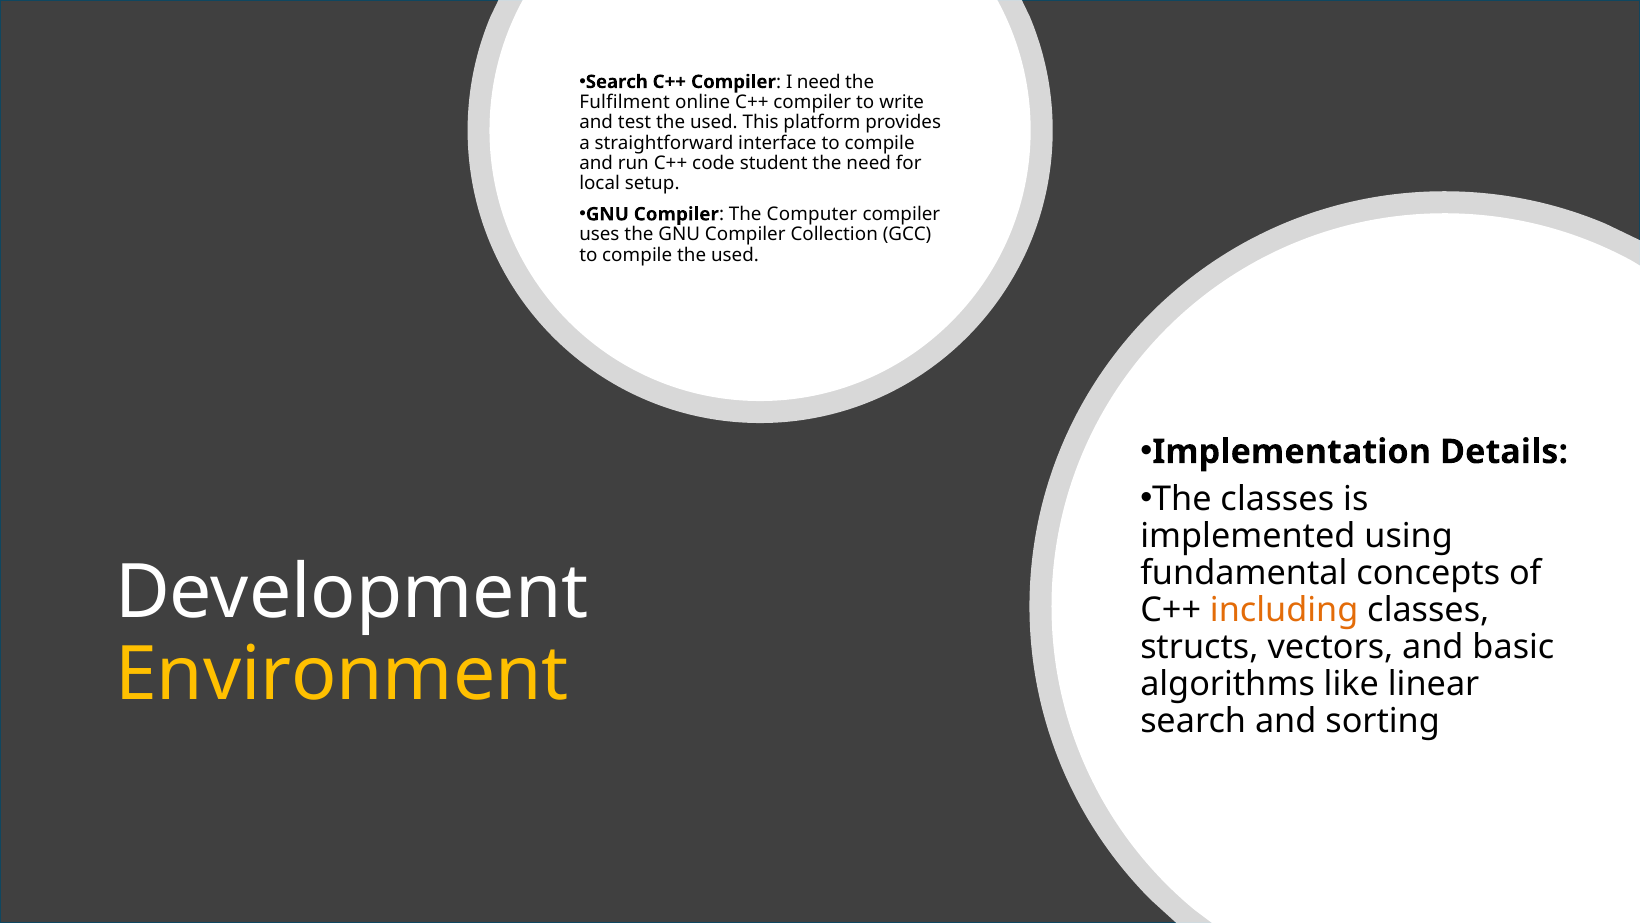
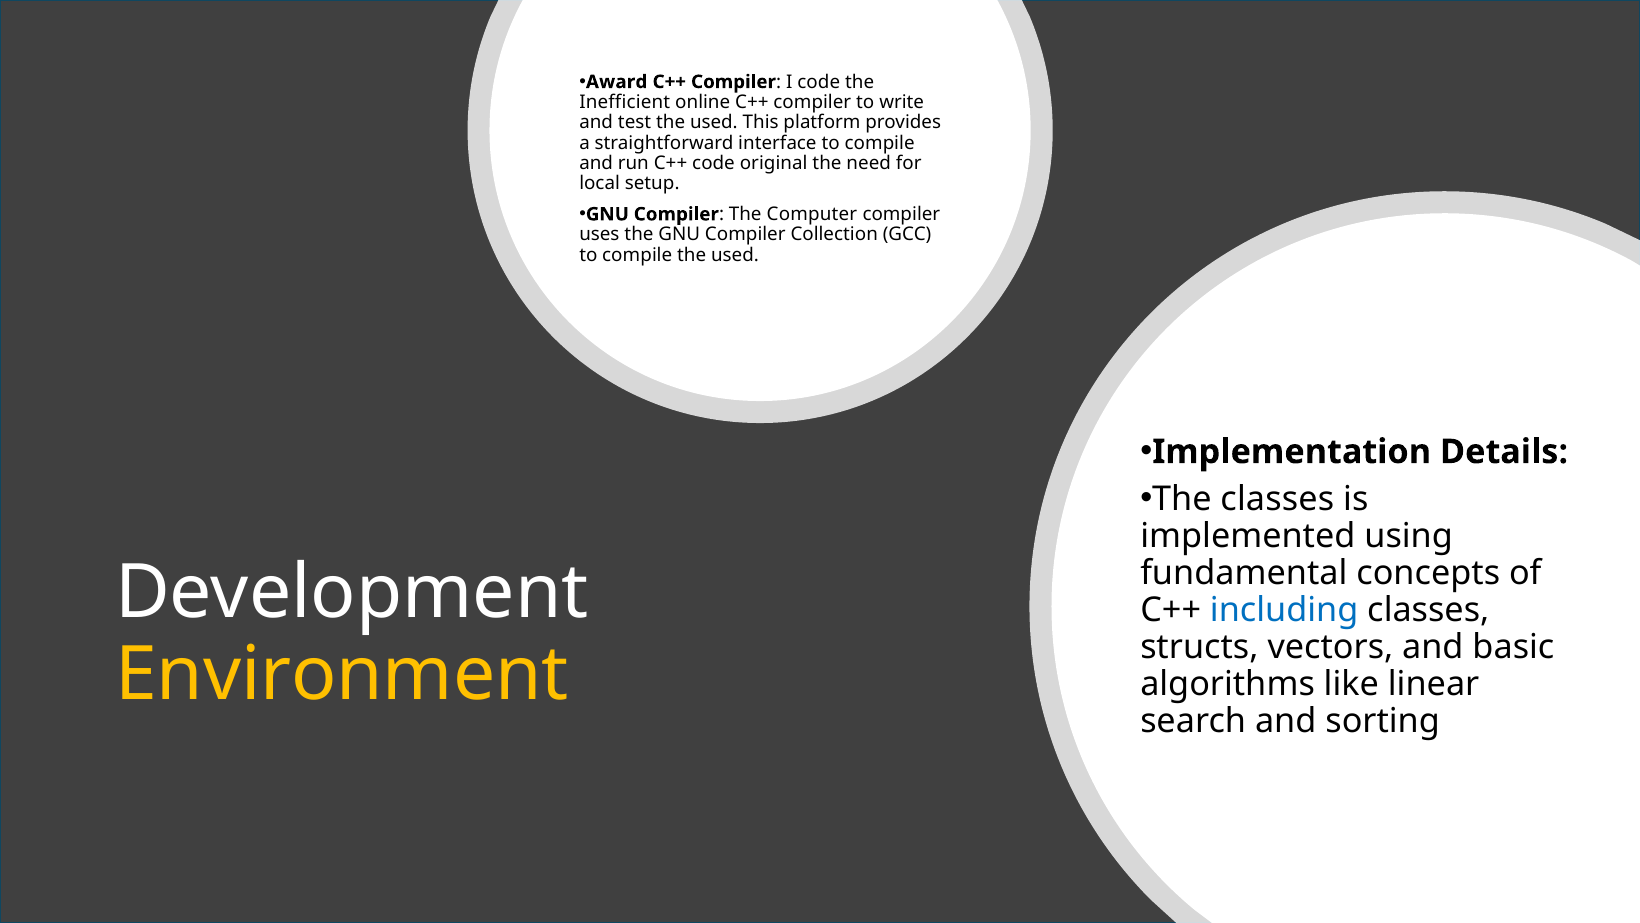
Search at (617, 82): Search -> Award
I need: need -> code
Fulfilment: Fulfilment -> Inefficient
student: student -> original
including colour: orange -> blue
